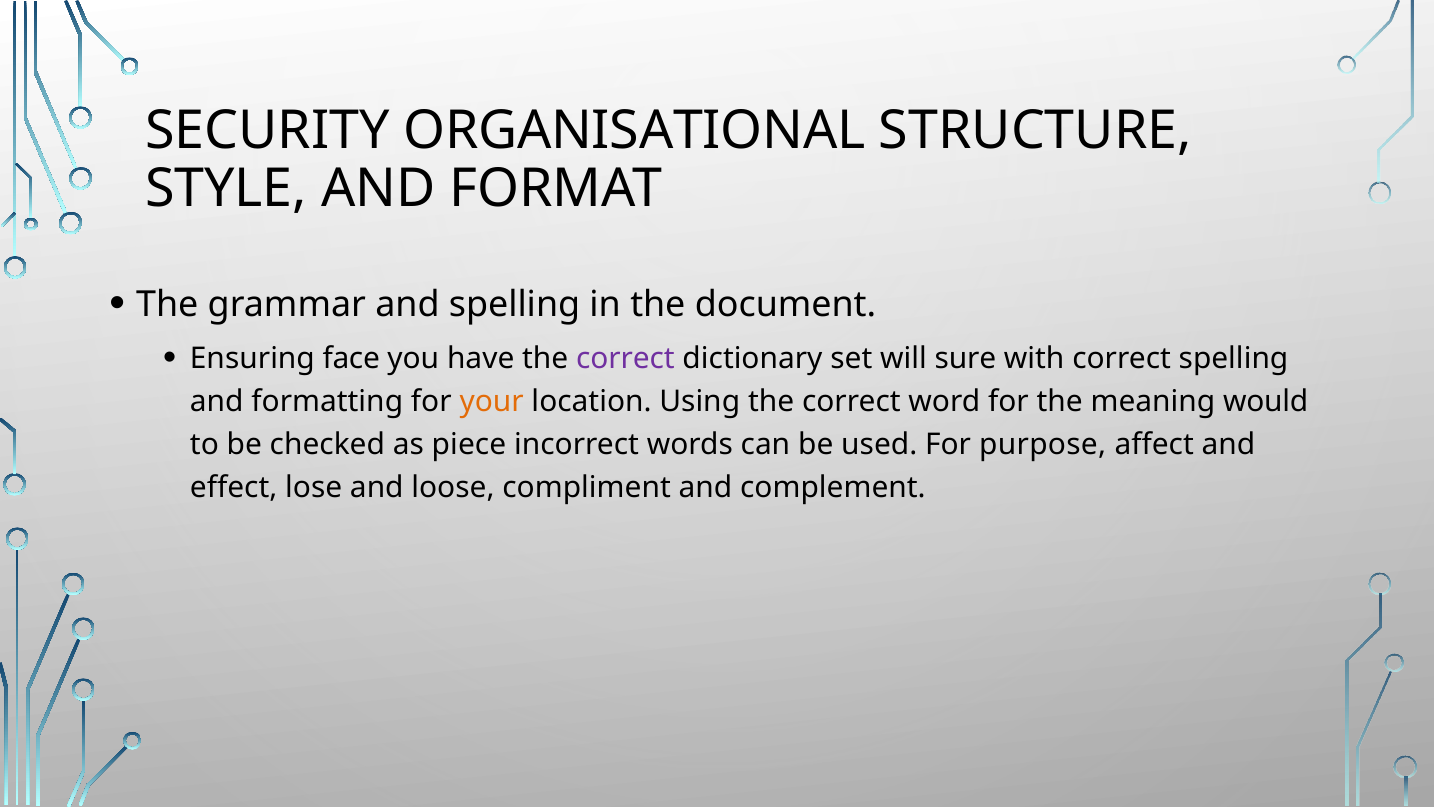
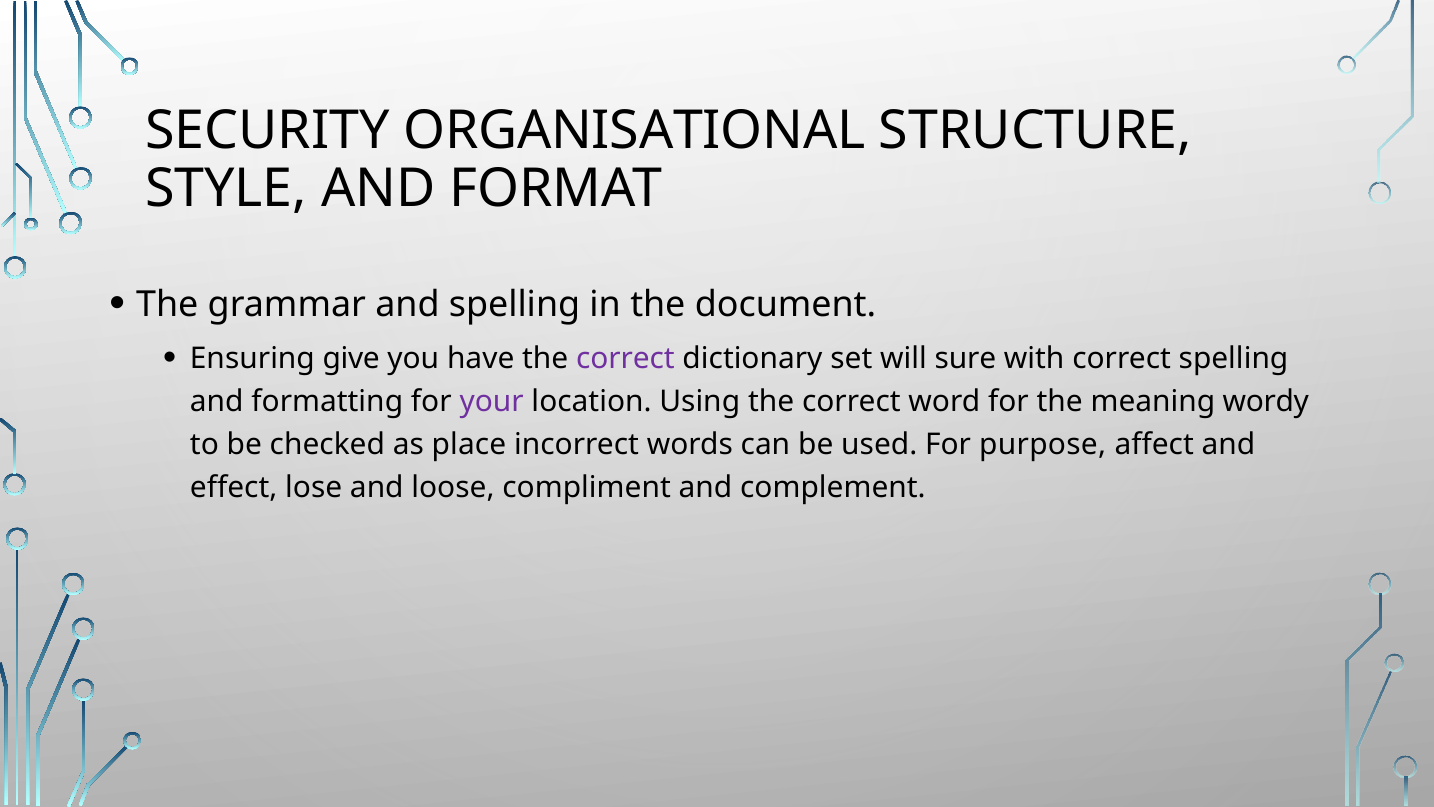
face: face -> give
your colour: orange -> purple
would: would -> wordy
piece: piece -> place
